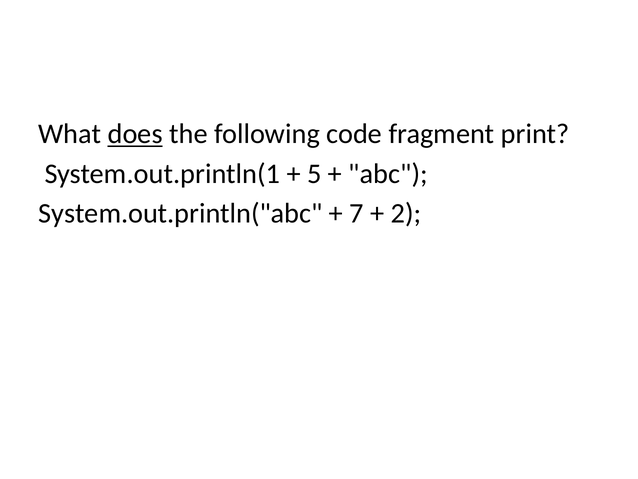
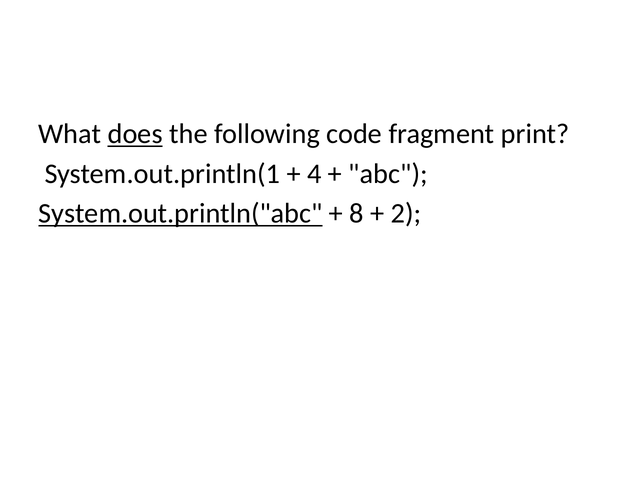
5: 5 -> 4
System.out.println("abc underline: none -> present
7: 7 -> 8
